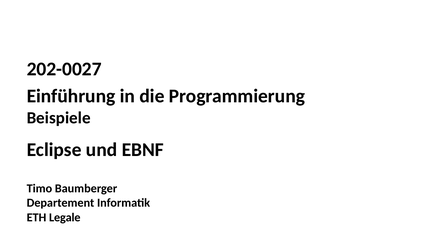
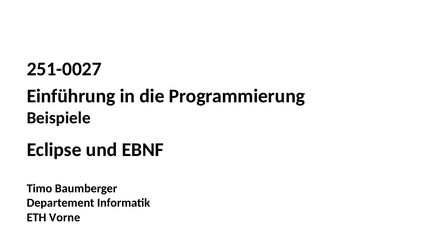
202-0027: 202-0027 -> 251-0027
Legale: Legale -> Vorne
